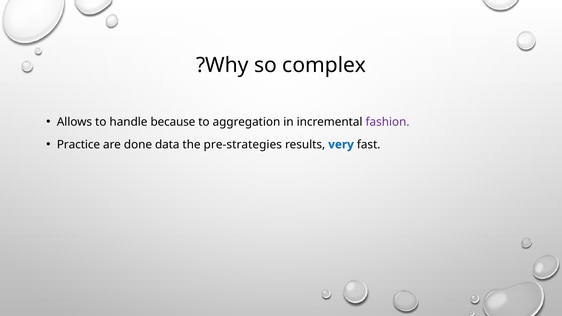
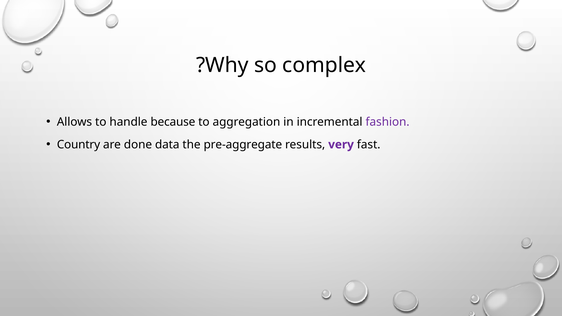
Practice: Practice -> Country
pre-strategies: pre-strategies -> pre-aggregate
very colour: blue -> purple
